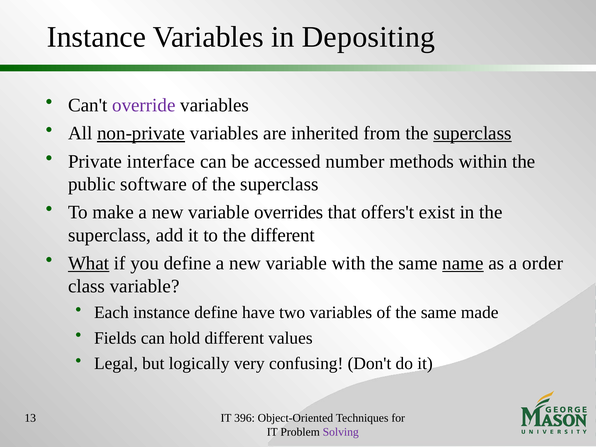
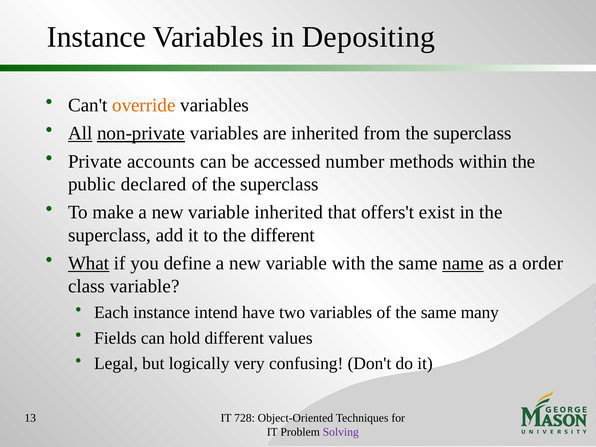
override colour: purple -> orange
All underline: none -> present
superclass at (472, 133) underline: present -> none
interface: interface -> accounts
software: software -> declared
variable overrides: overrides -> inherited
instance define: define -> intend
made: made -> many
396: 396 -> 728
